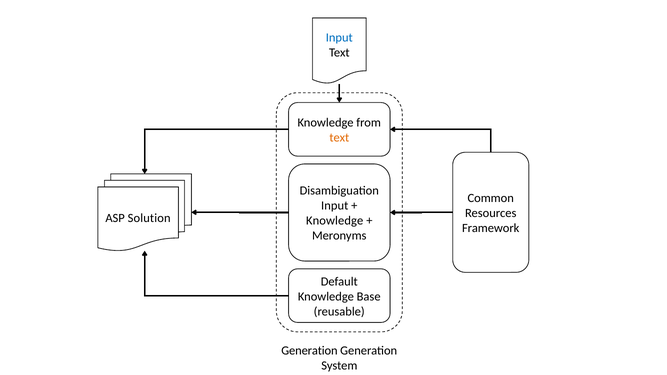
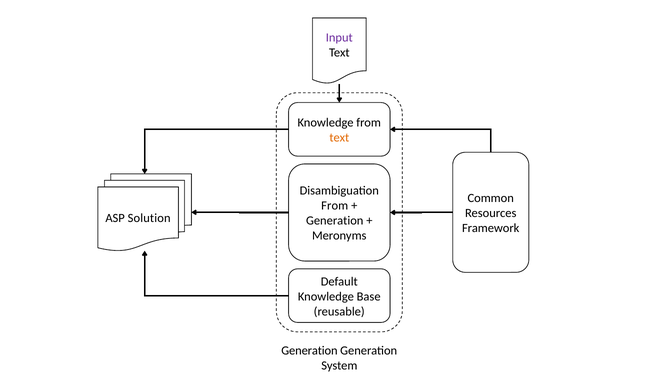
Input at (339, 38) colour: blue -> purple
Input at (335, 206): Input -> From
Knowledge at (335, 221): Knowledge -> Generation
